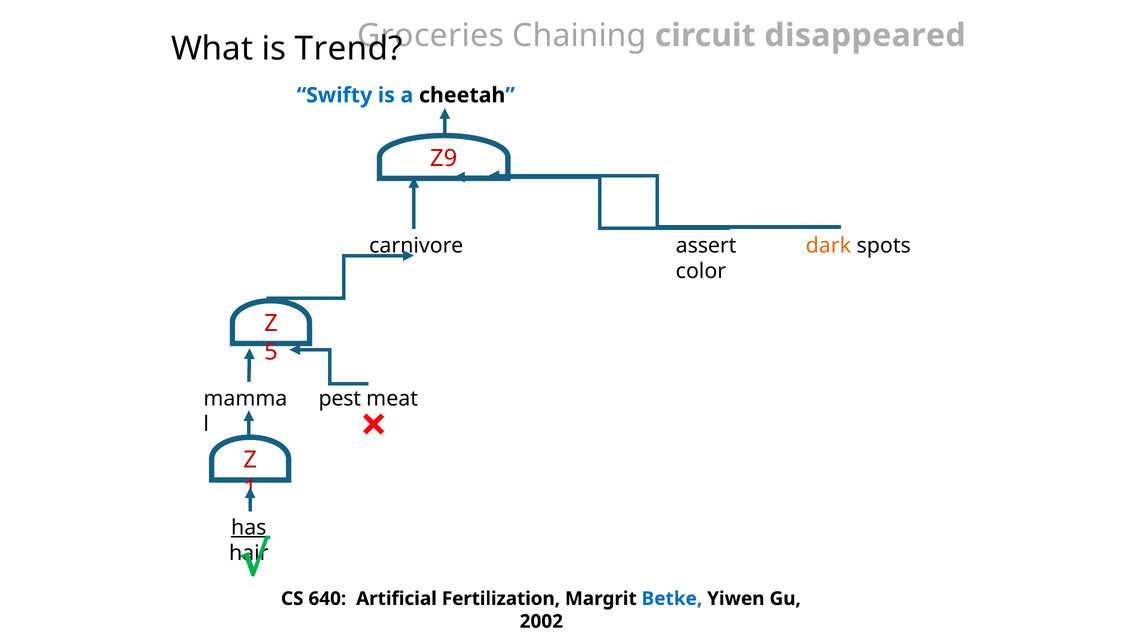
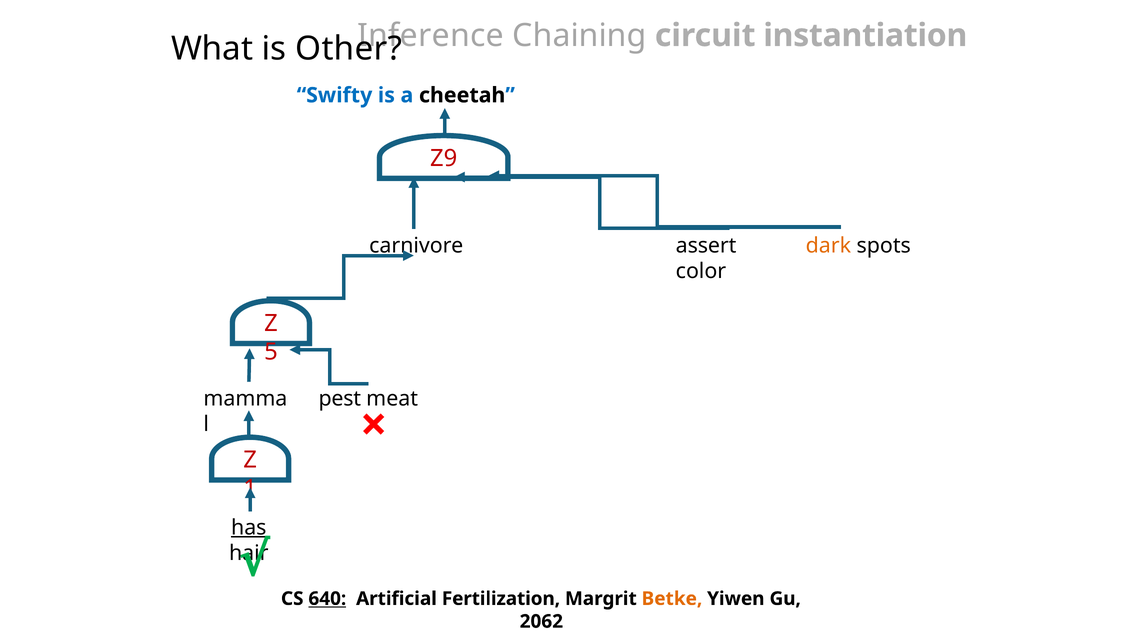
Groceries: Groceries -> Inference
disappeared: disappeared -> instantiation
Trend: Trend -> Other
640 underline: none -> present
Betke colour: blue -> orange
2002: 2002 -> 2062
